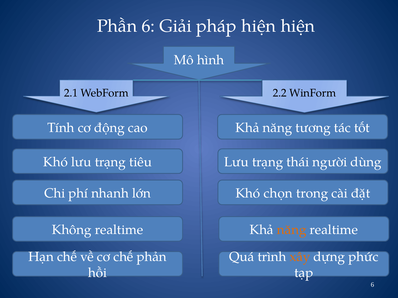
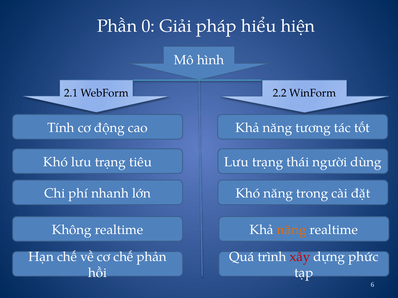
Phần 6: 6 -> 0
pháp hiện: hiện -> hiểu
Khó chọn: chọn -> năng
xây colour: orange -> red
